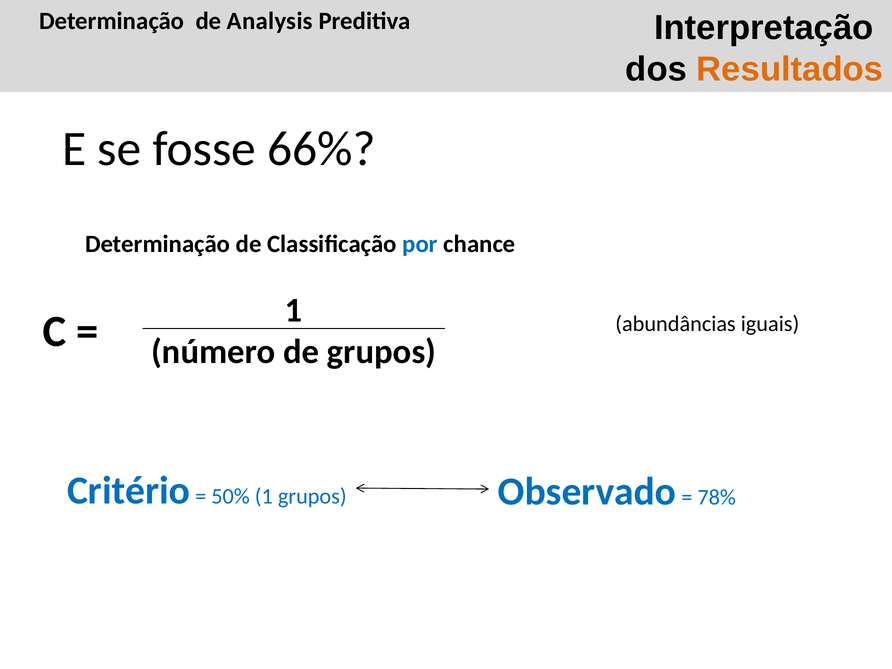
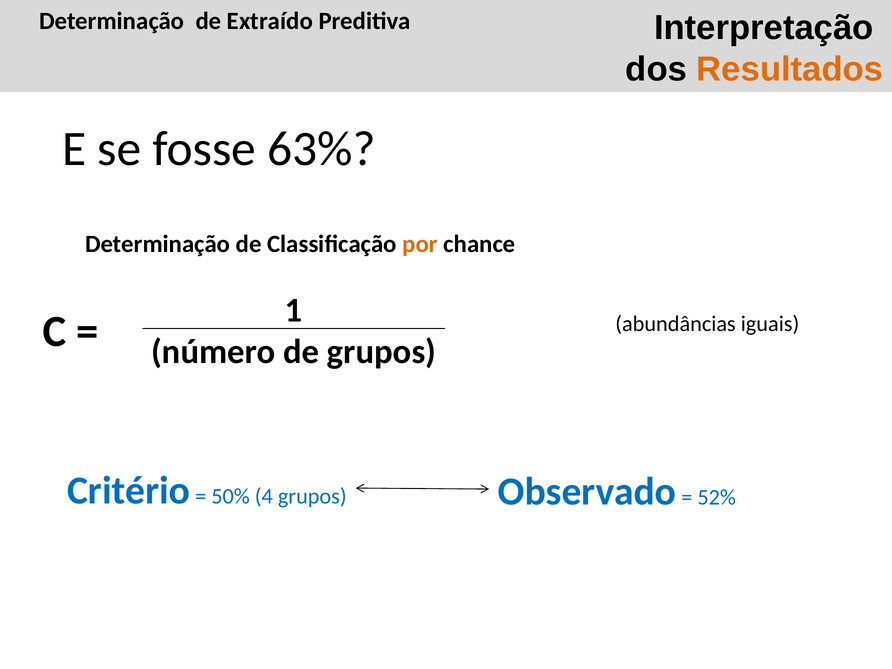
Analysis: Analysis -> Extraído
66%: 66% -> 63%
por colour: blue -> orange
50% 1: 1 -> 4
78%: 78% -> 52%
